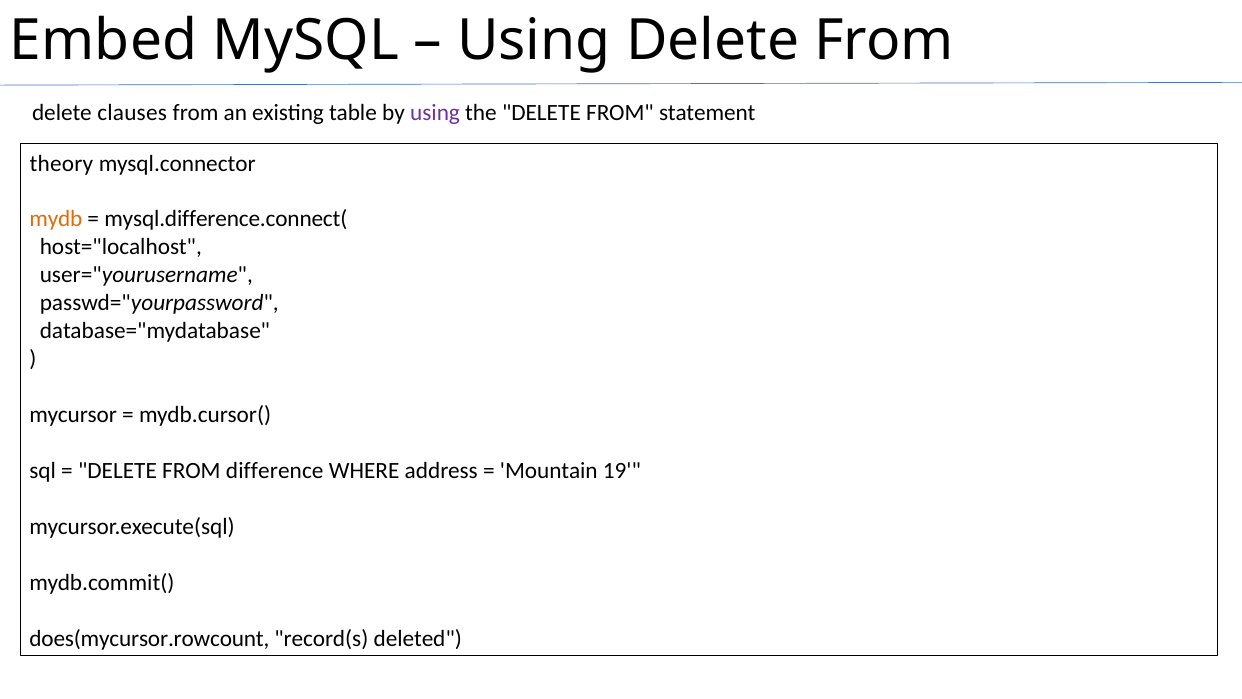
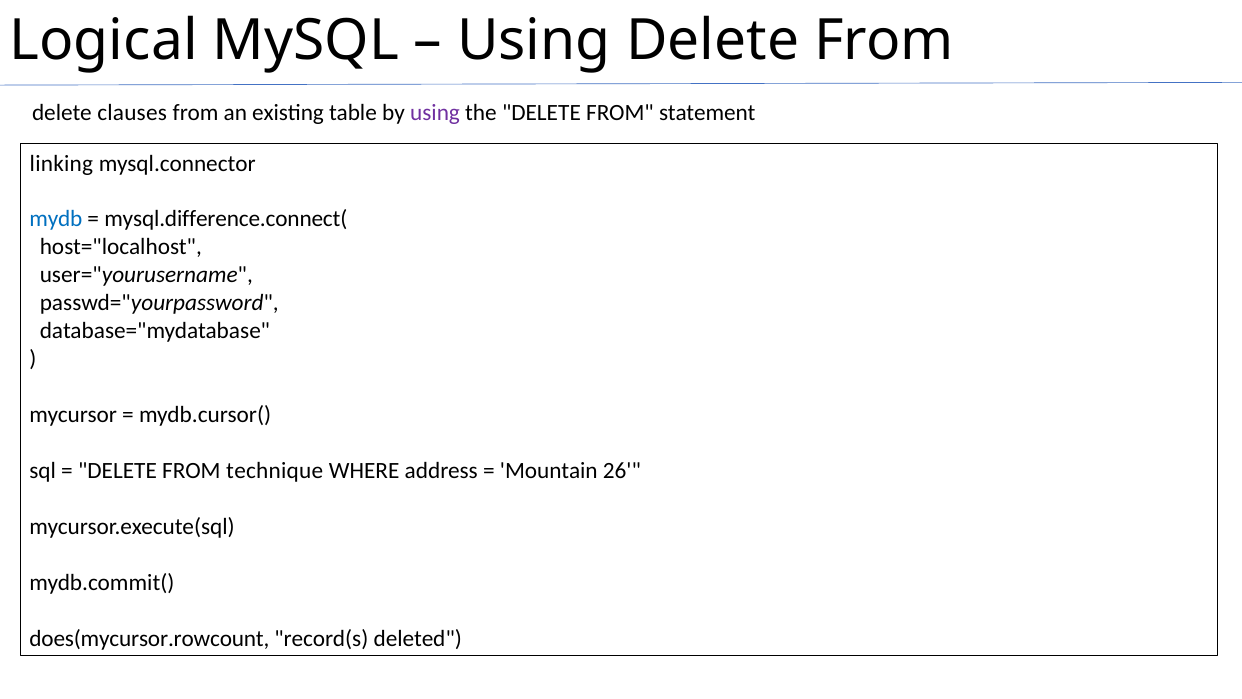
Embed: Embed -> Logical
theory: theory -> linking
mydb colour: orange -> blue
difference: difference -> technique
19: 19 -> 26
